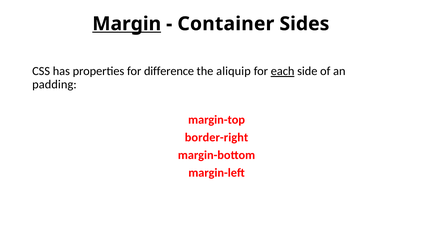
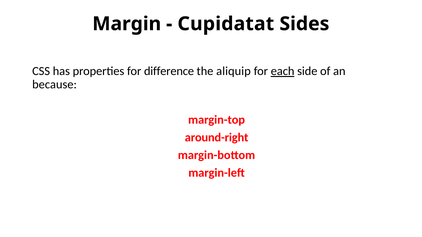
Margin underline: present -> none
Container: Container -> Cupidatat
padding: padding -> because
border-right: border-right -> around-right
